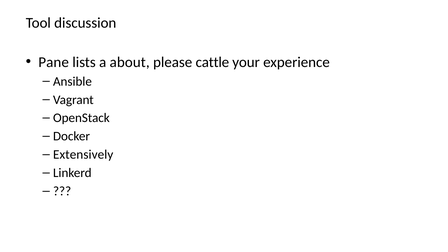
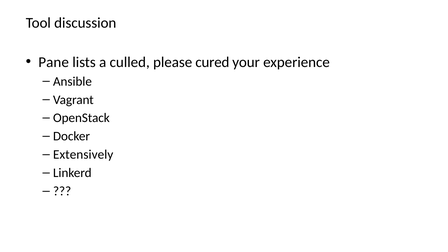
about: about -> culled
cattle: cattle -> cured
